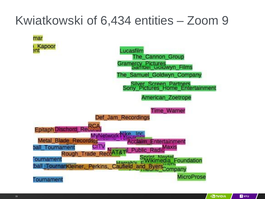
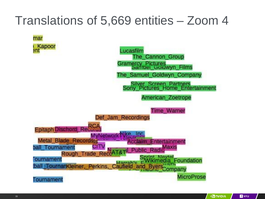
Kwiatkowski: Kwiatkowski -> Translations
6,434: 6,434 -> 5,669
9: 9 -> 4
